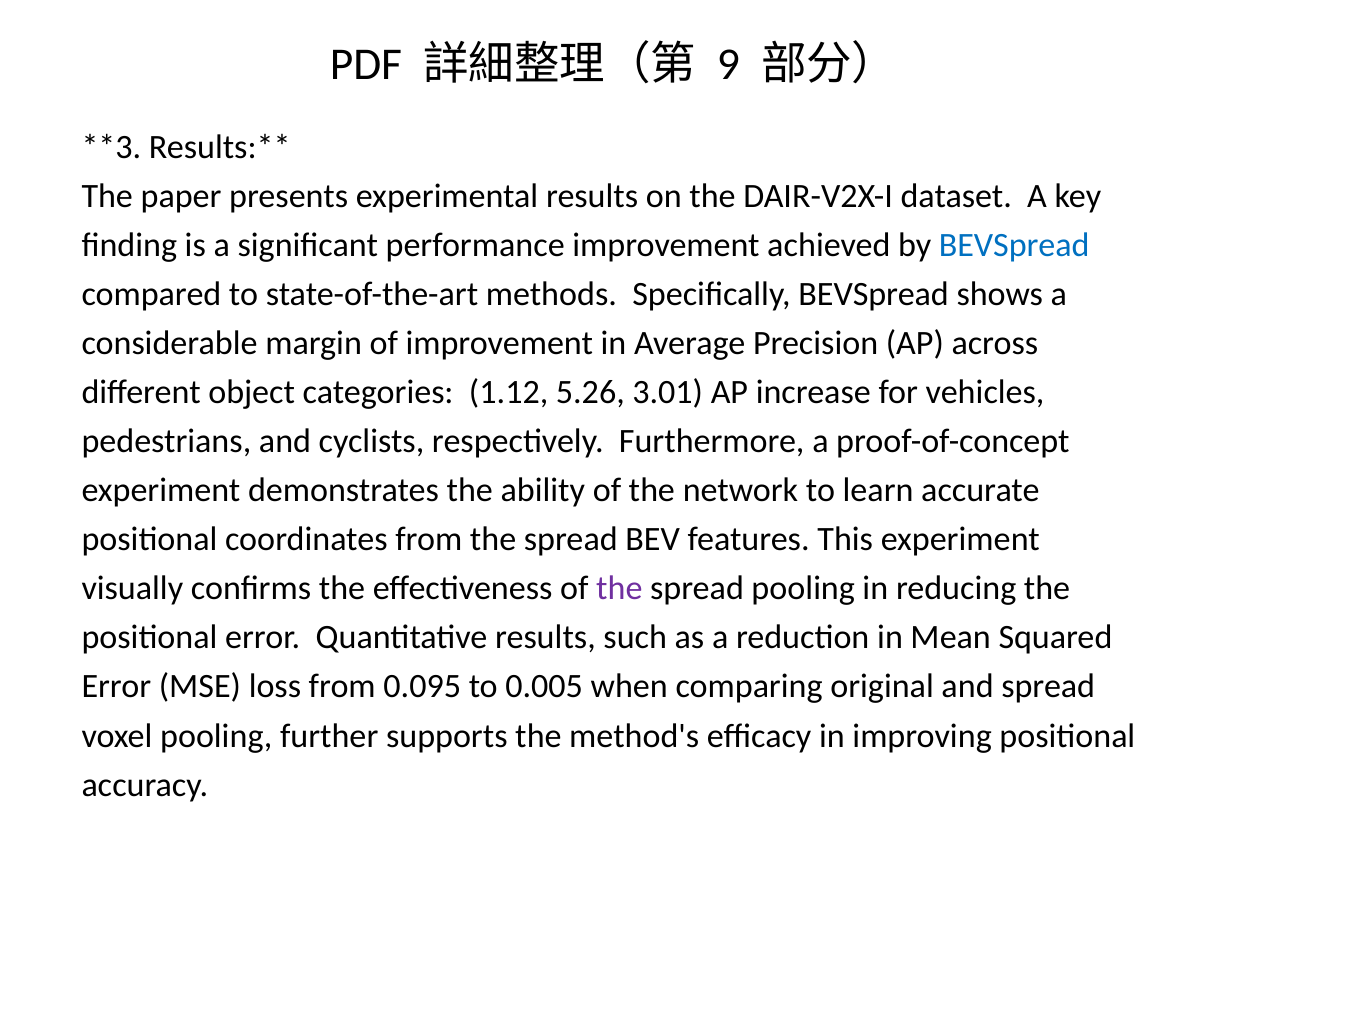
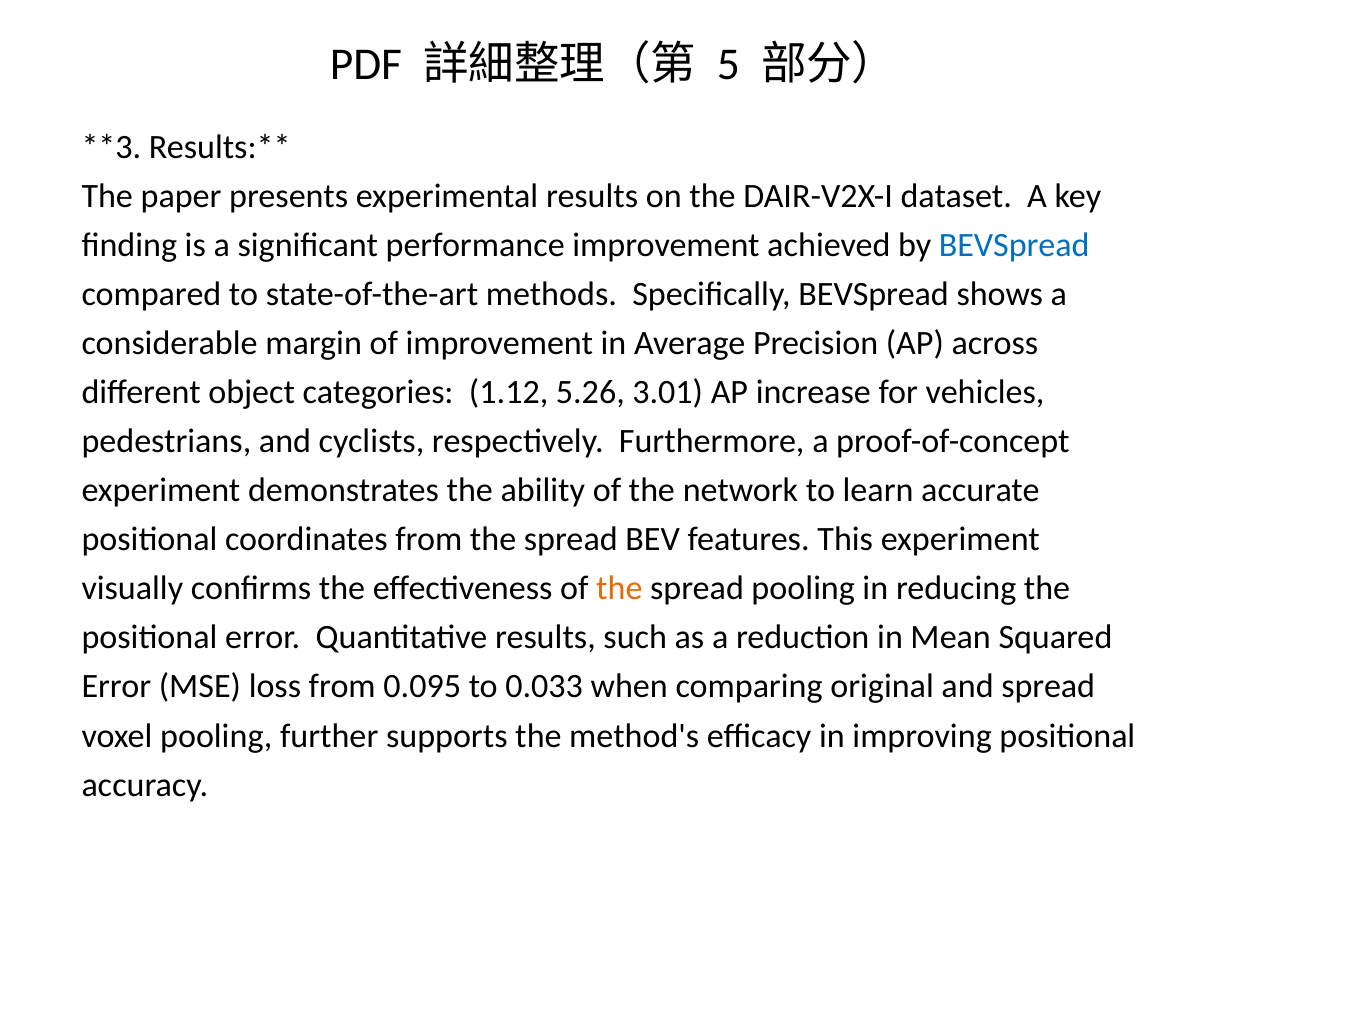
9: 9 -> 5
the at (619, 589) colour: purple -> orange
0.005: 0.005 -> 0.033
